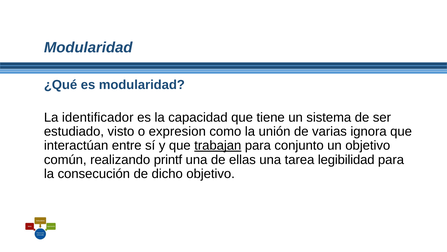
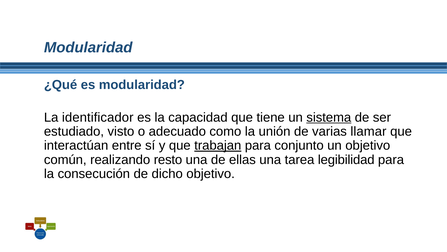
sistema underline: none -> present
expresion: expresion -> adecuado
ignora: ignora -> llamar
printf: printf -> resto
